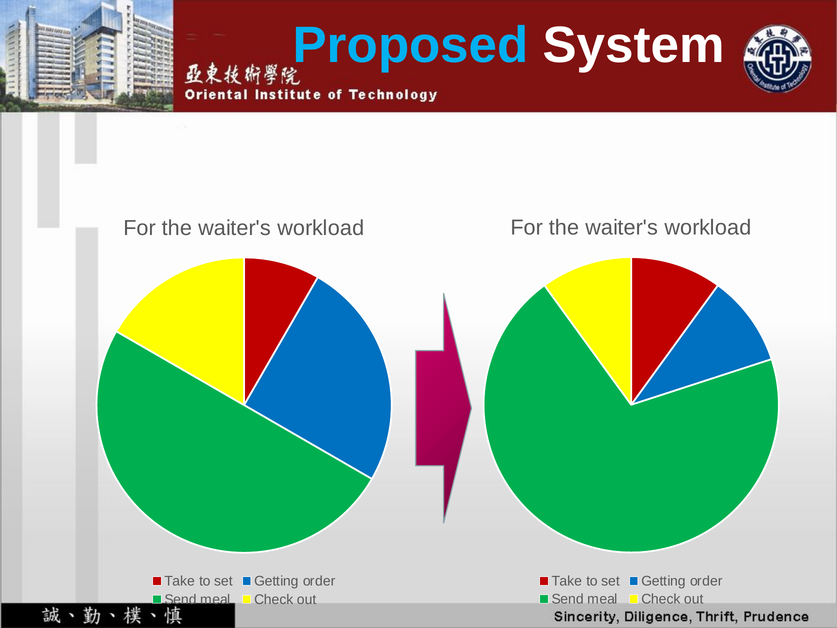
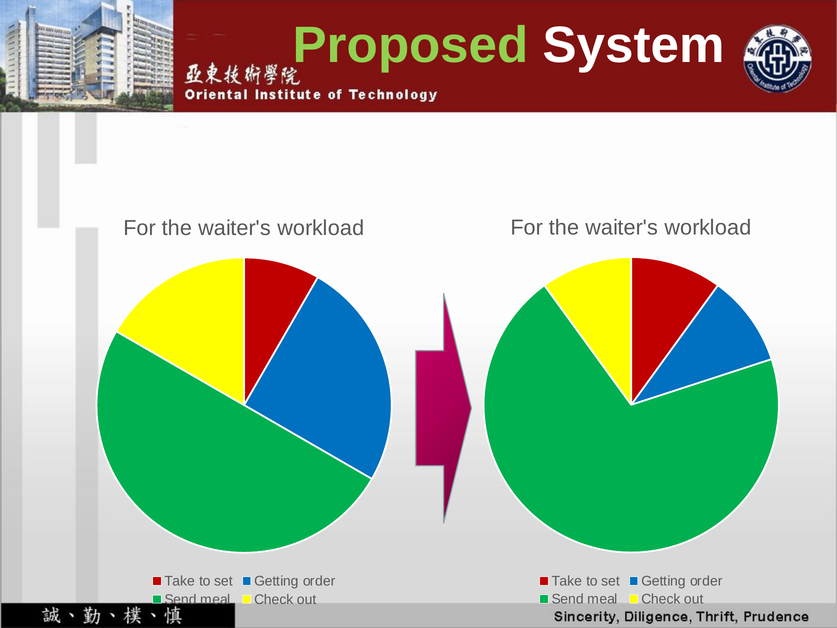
Proposed colour: light blue -> light green
